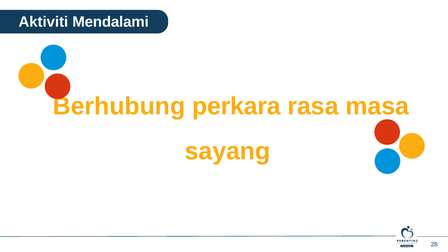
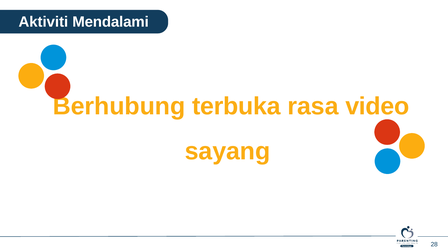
perkara: perkara -> terbuka
masa: masa -> video
